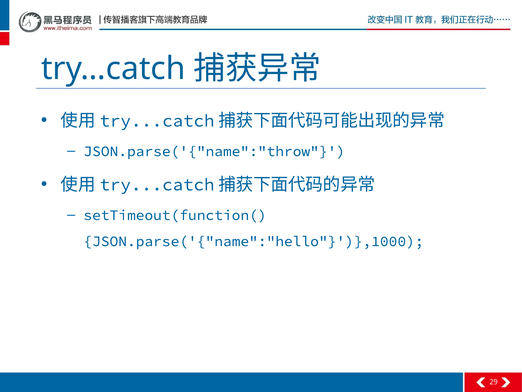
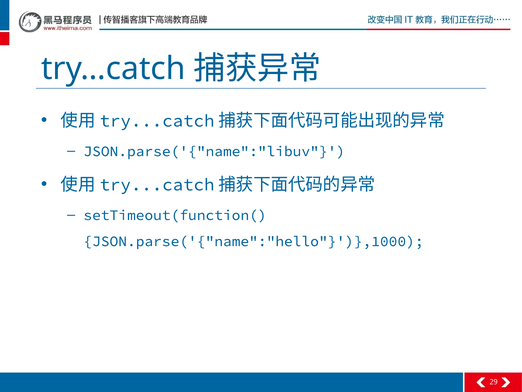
JSON.parse('{"name":"throw: JSON.parse('{"name":"throw -> JSON.parse('{"name":"libuv
